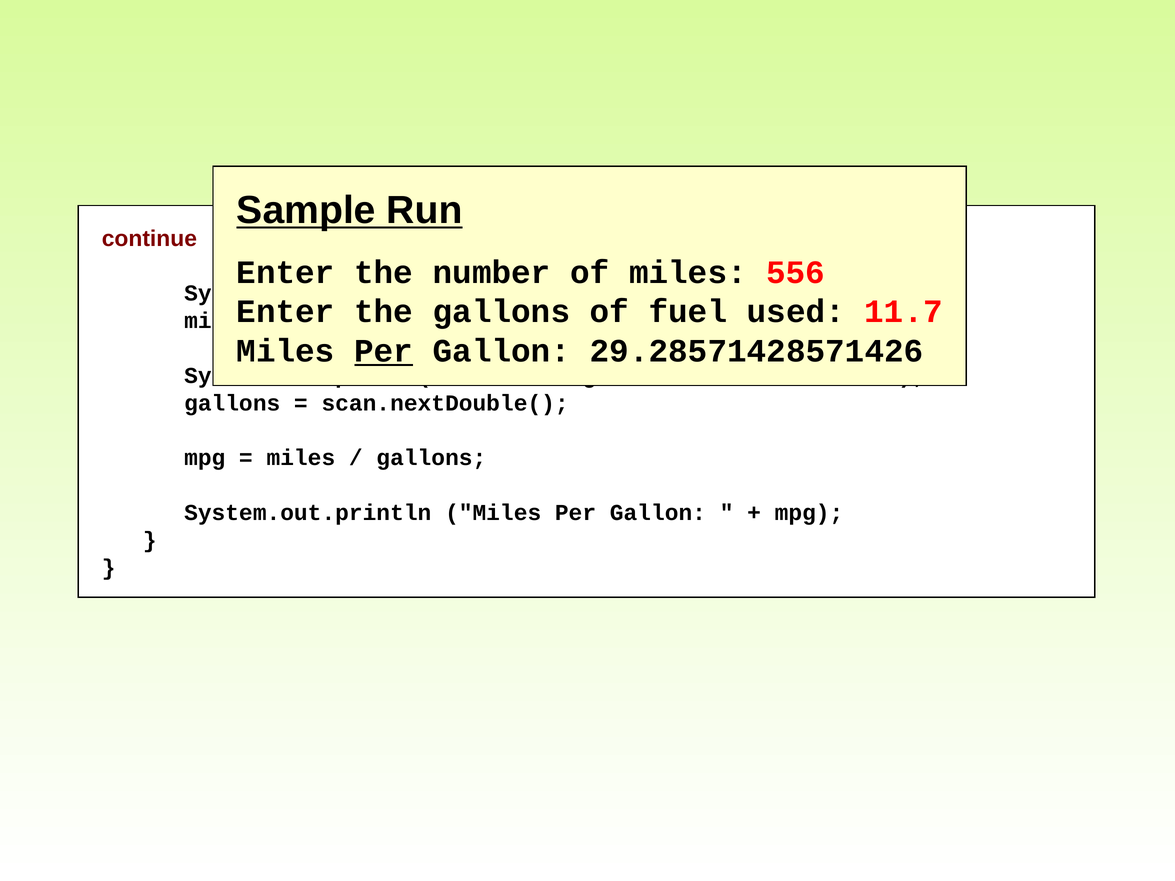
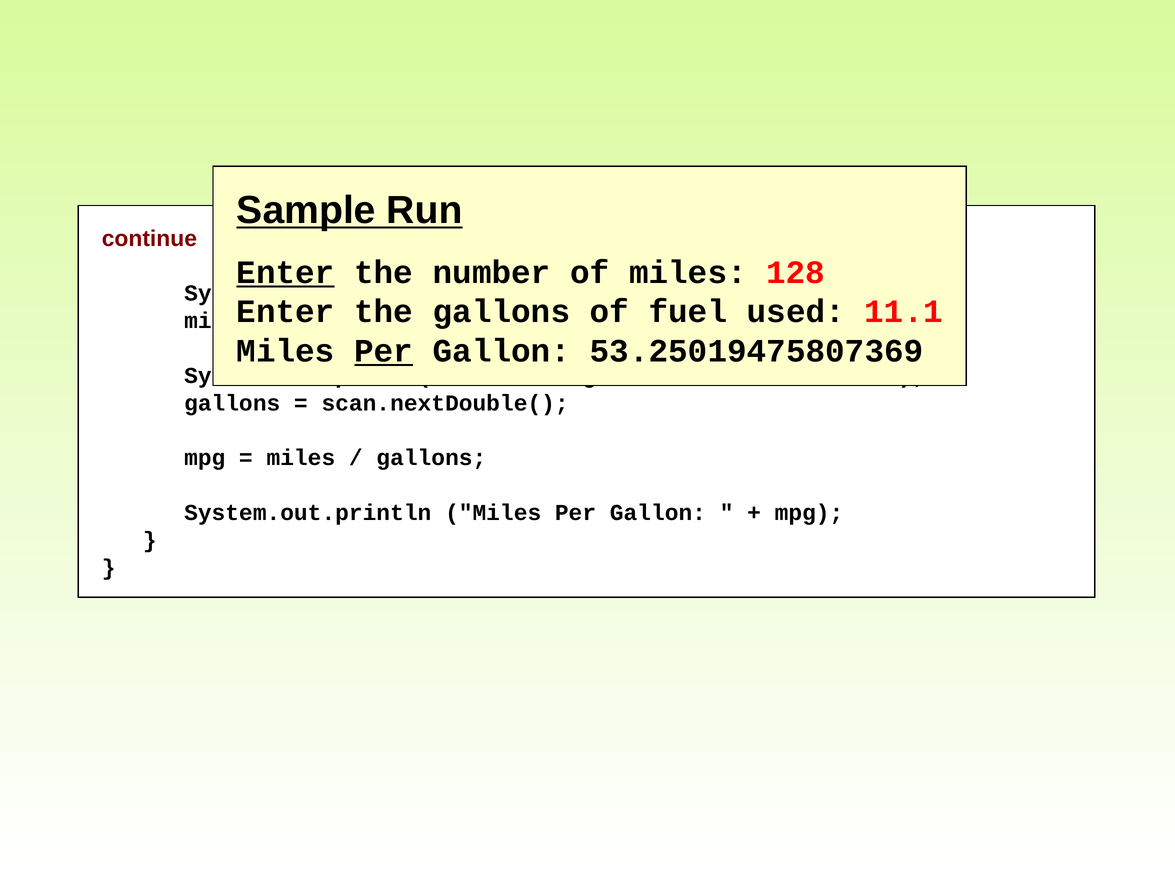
Enter at (285, 272) underline: none -> present
556: 556 -> 128
11.7: 11.7 -> 11.1
29.28571428571426: 29.28571428571426 -> 53.25019475807369
